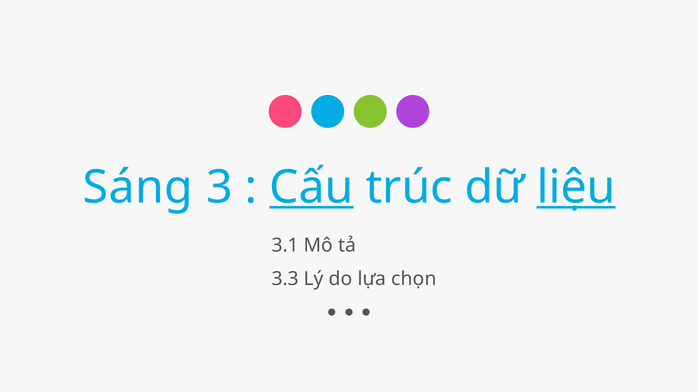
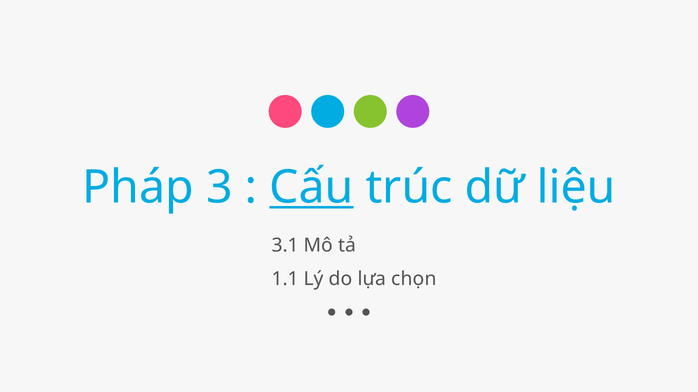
Sáng: Sáng -> Pháp
liệu underline: present -> none
3.3: 3.3 -> 1.1
